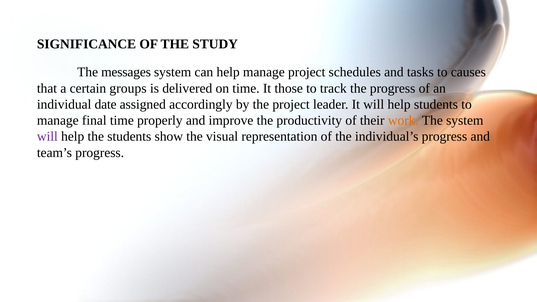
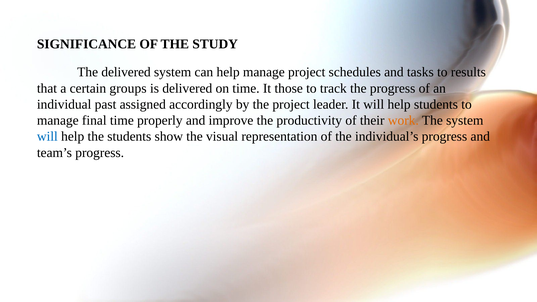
The messages: messages -> delivered
causes: causes -> results
date: date -> past
will at (47, 137) colour: purple -> blue
